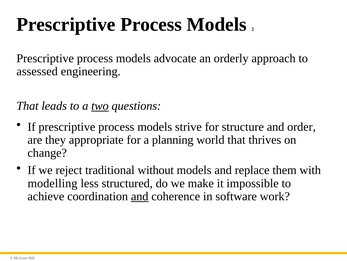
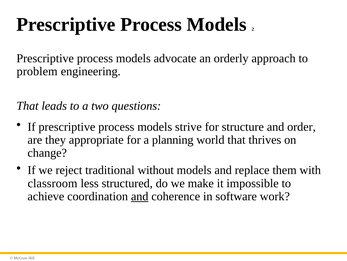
assessed: assessed -> problem
two underline: present -> none
modelling: modelling -> classroom
